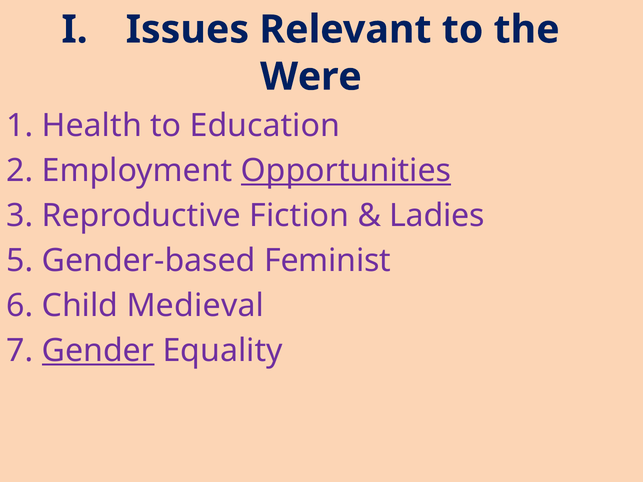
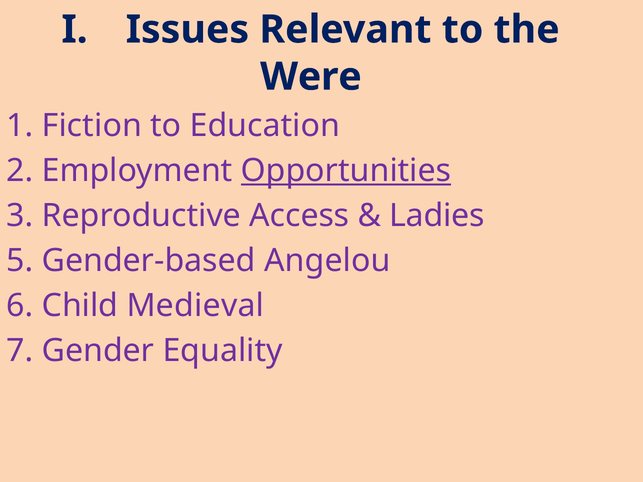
Health: Health -> Fiction
Fiction: Fiction -> Access
Feminist: Feminist -> Angelou
Gender underline: present -> none
